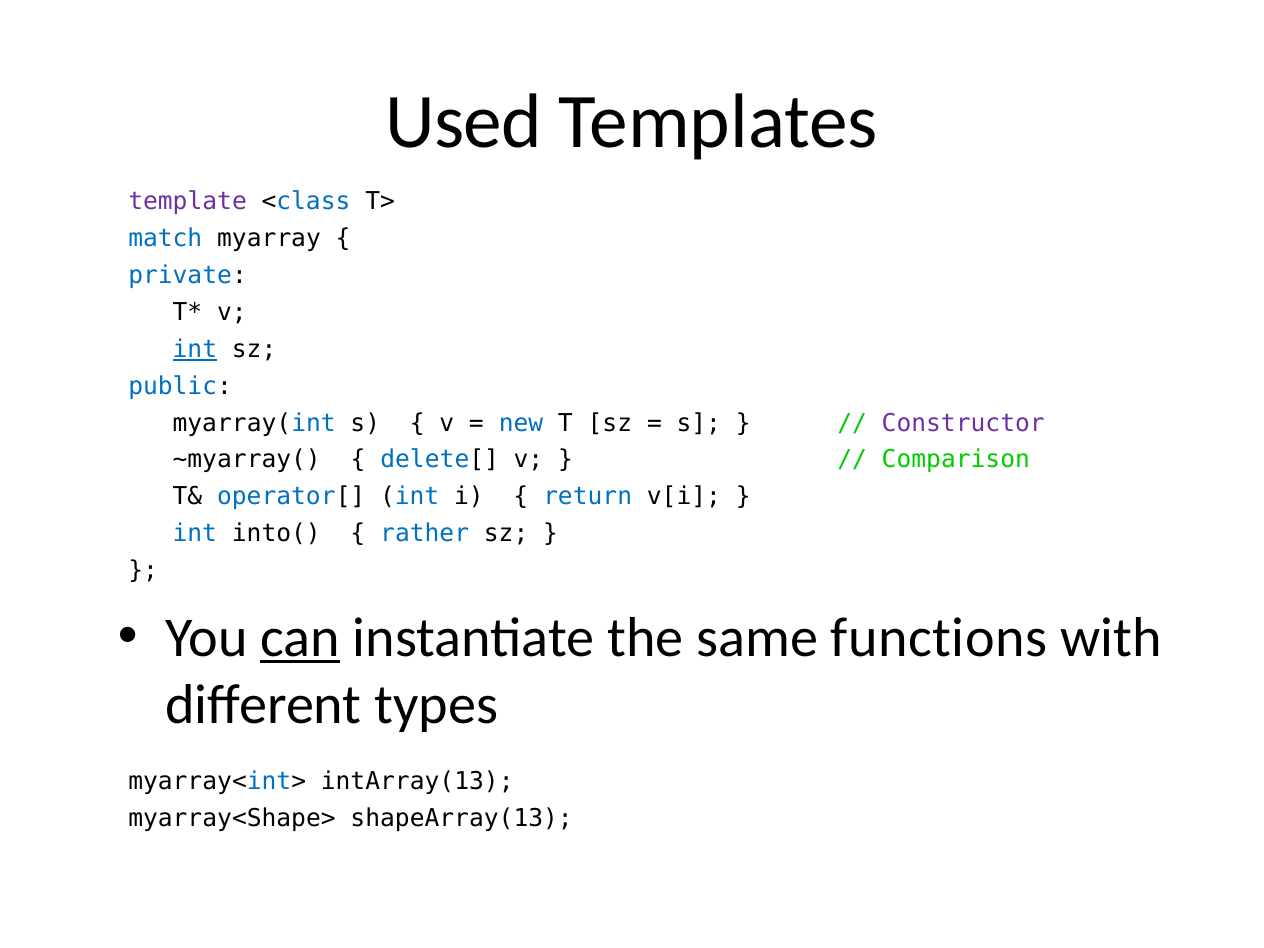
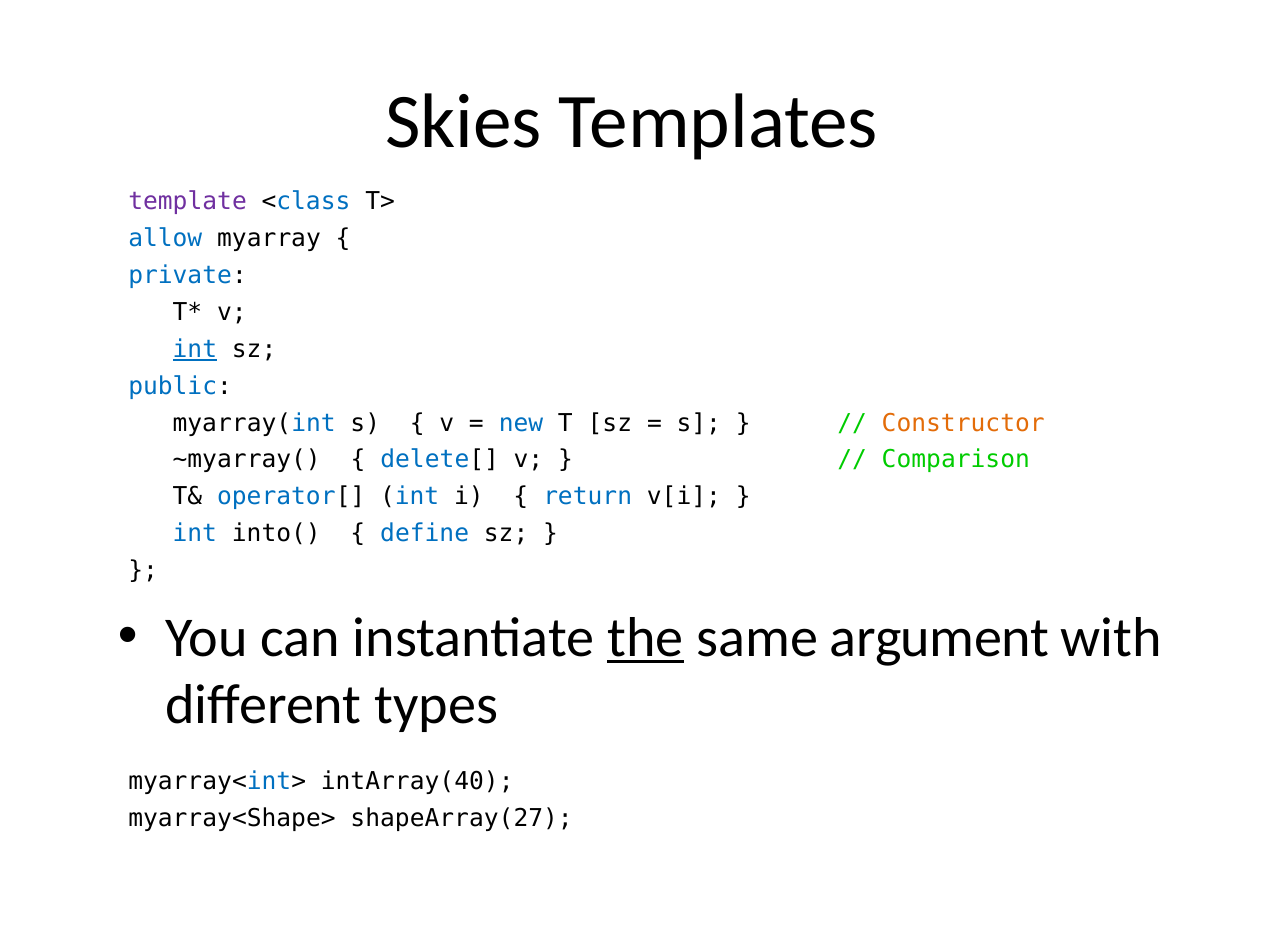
Used: Used -> Skies
match: match -> allow
Constructor colour: purple -> orange
rather: rather -> define
can underline: present -> none
the underline: none -> present
functions: functions -> argument
intArray(13: intArray(13 -> intArray(40
shapeArray(13: shapeArray(13 -> shapeArray(27
